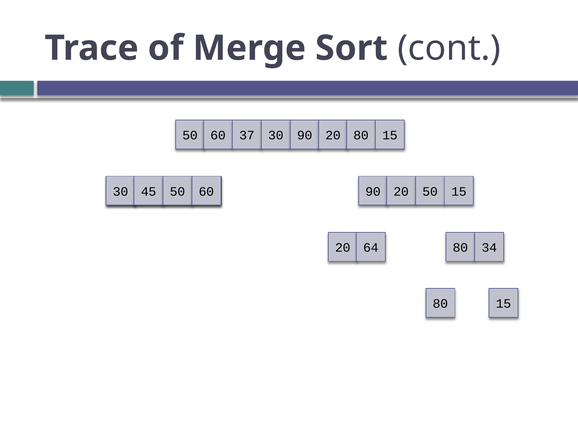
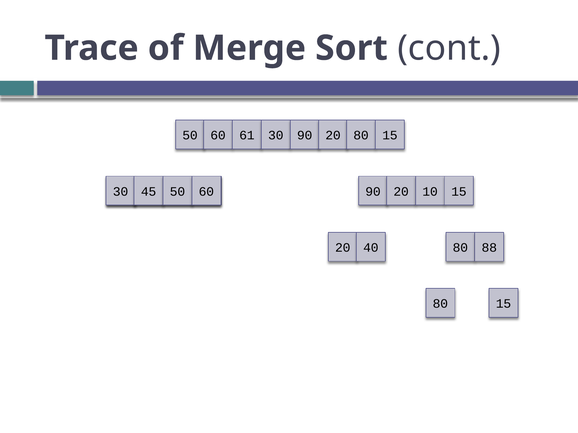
37: 37 -> 61
20 50: 50 -> 10
64: 64 -> 40
34: 34 -> 88
